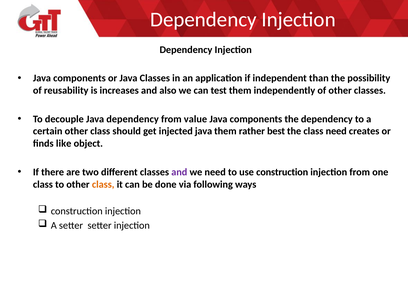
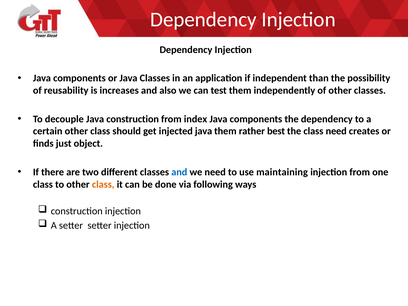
Java dependency: dependency -> construction
value: value -> index
like: like -> just
and at (179, 172) colour: purple -> blue
use construction: construction -> maintaining
